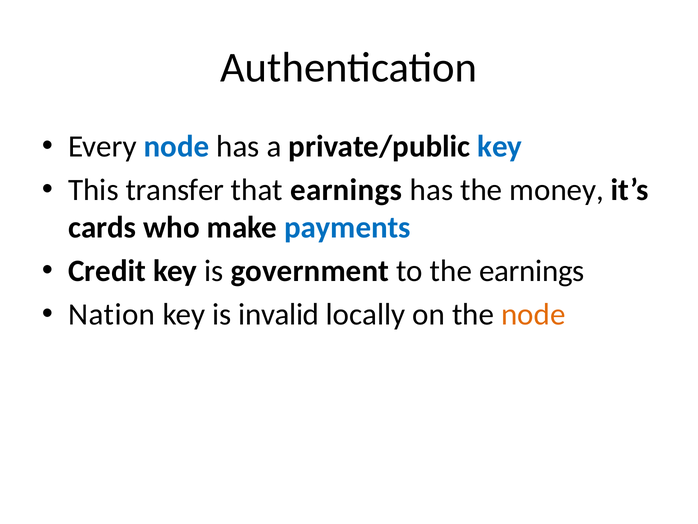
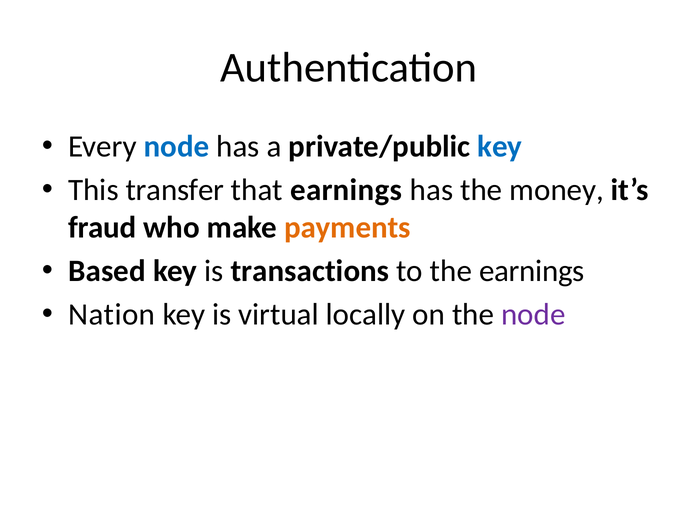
cards: cards -> fraud
payments colour: blue -> orange
Credit: Credit -> Based
government: government -> transactions
invalid: invalid -> virtual
node at (533, 314) colour: orange -> purple
